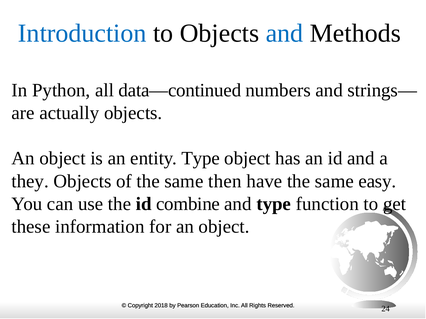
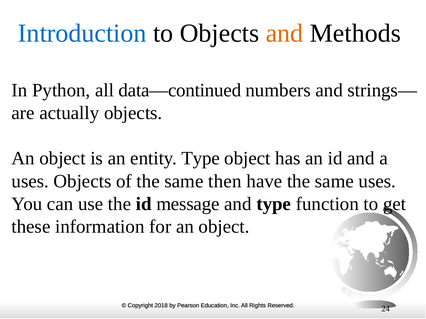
and at (285, 33) colour: blue -> orange
they at (30, 181): they -> uses
same easy: easy -> uses
combine: combine -> message
